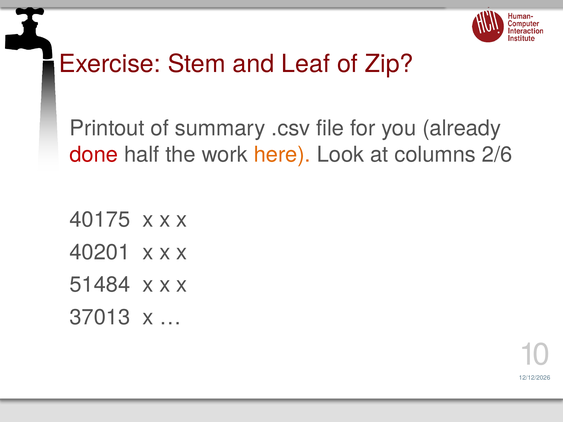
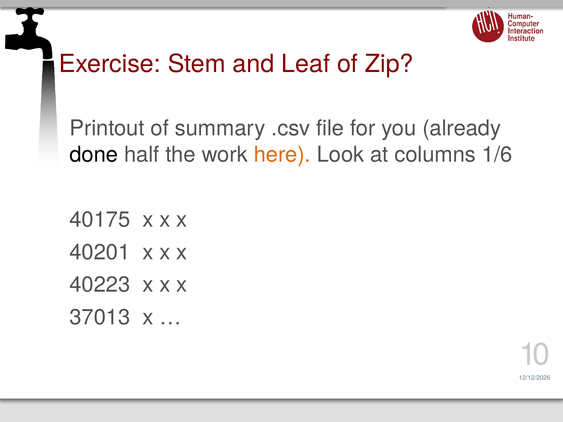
done colour: red -> black
2/6: 2/6 -> 1/6
51484: 51484 -> 40223
